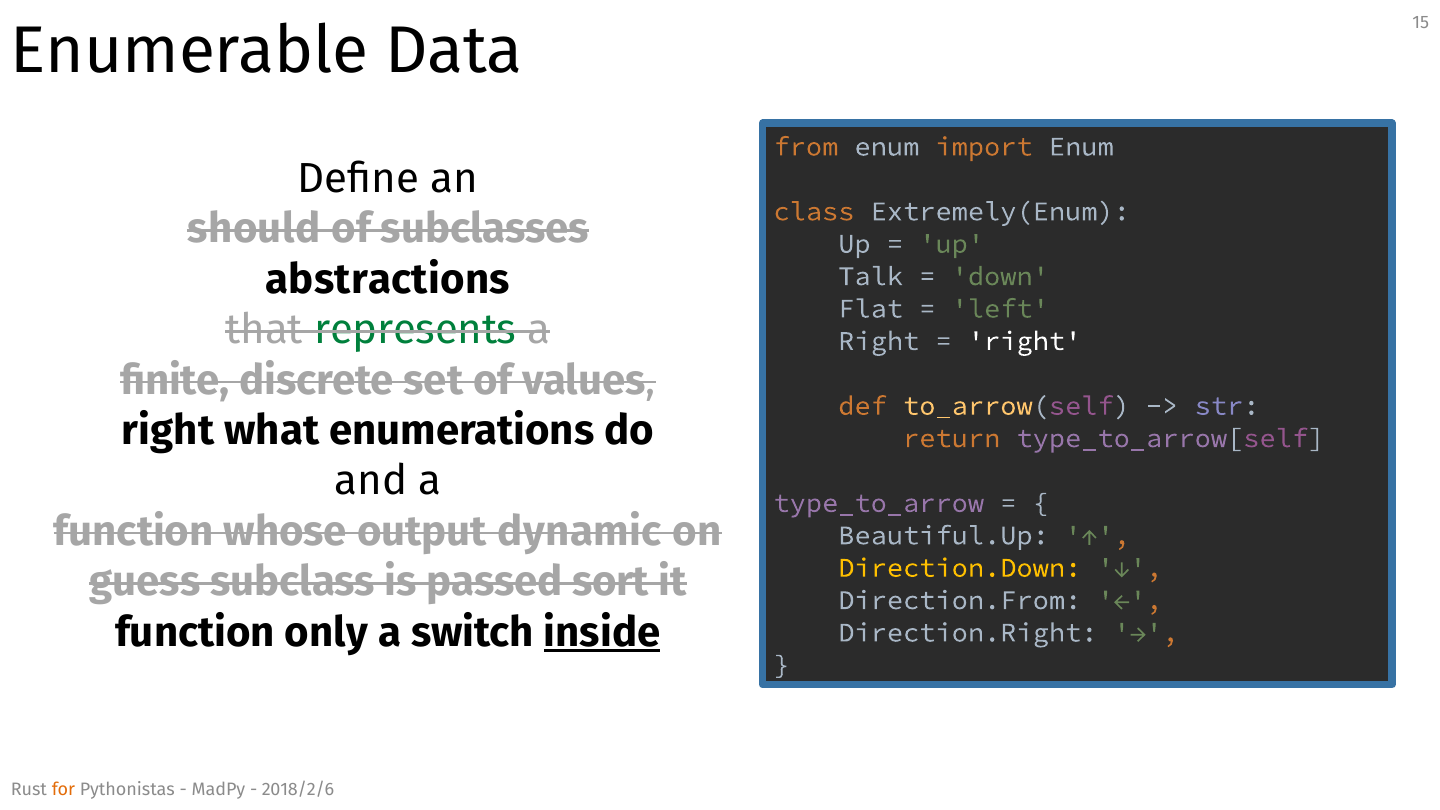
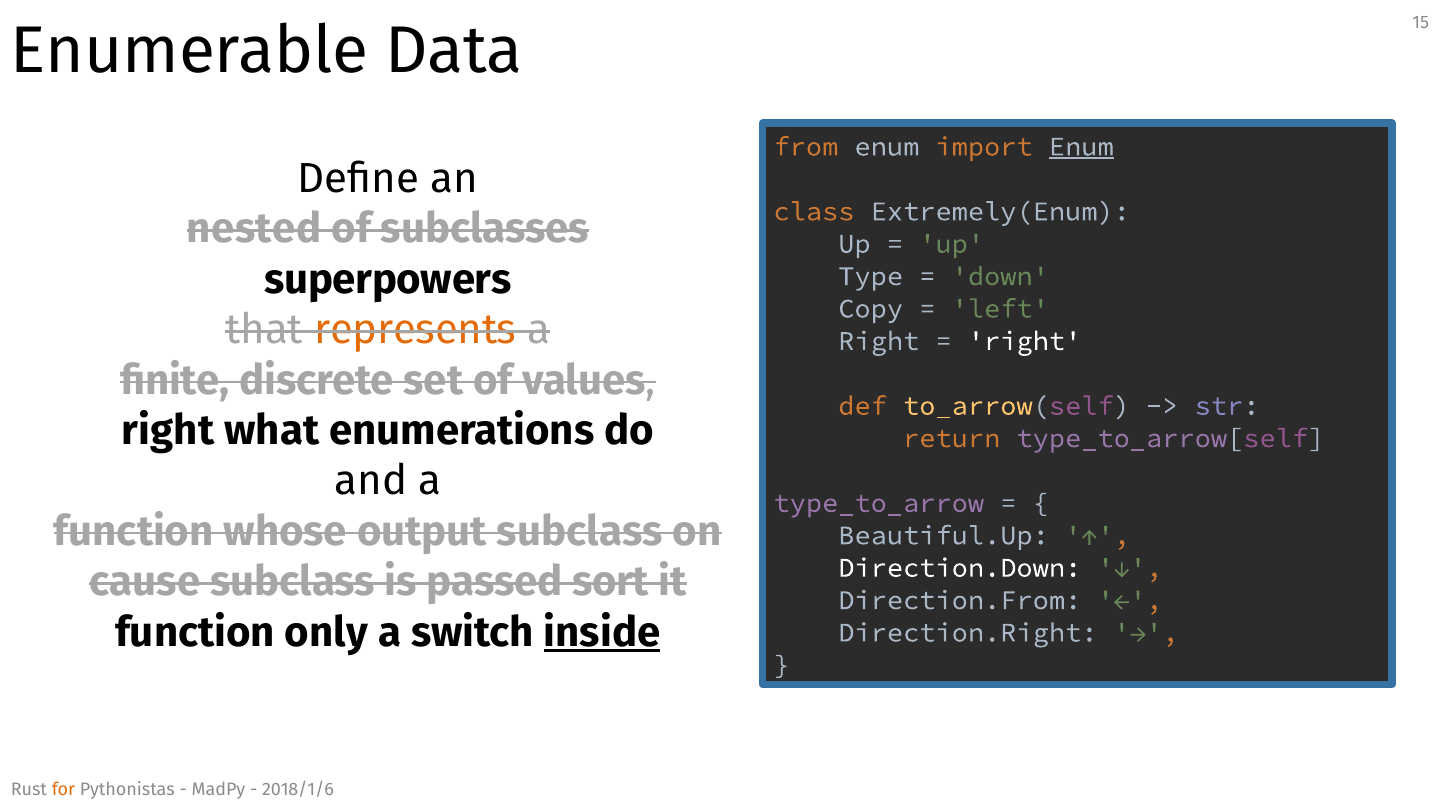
Enum at (1081, 147) underline: none -> present
should: should -> nested
abstractions: abstractions -> superpowers
Talk: Talk -> Type
Flat: Flat -> Copy
represents colour: green -> orange
output dynamic: dynamic -> subclass
Direction.Down colour: yellow -> white
guess: guess -> cause
2018/2/6: 2018/2/6 -> 2018/1/6
